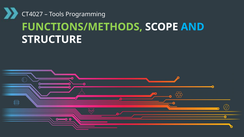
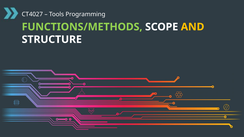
AND colour: light blue -> yellow
